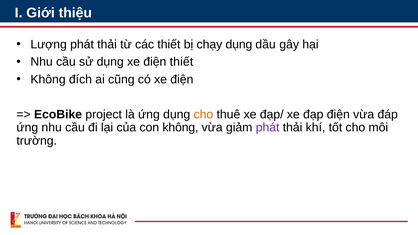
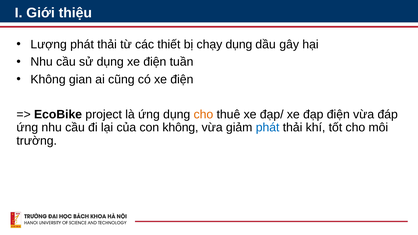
điện thiết: thiết -> tuần
đích: đích -> gian
phát at (268, 128) colour: purple -> blue
